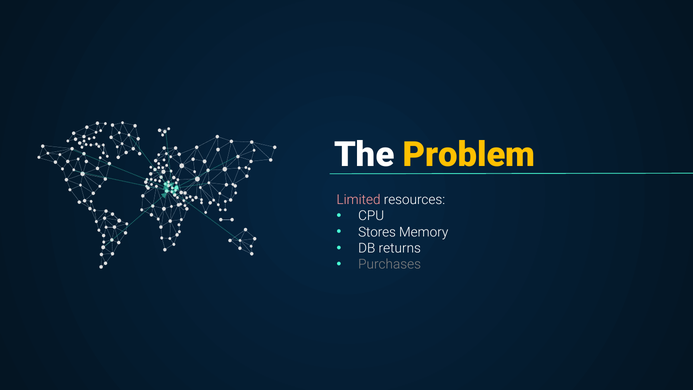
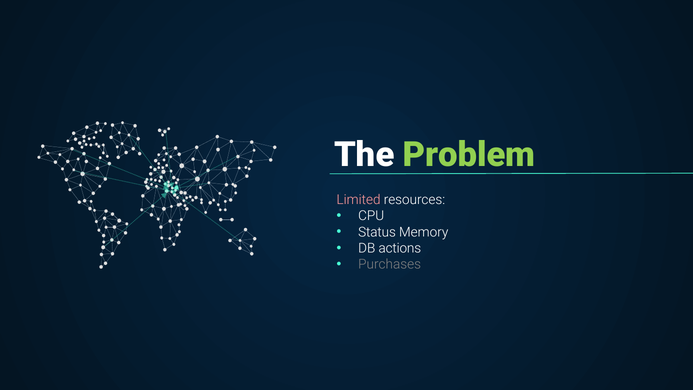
Problem colour: yellow -> light green
Stores: Stores -> Status
returns: returns -> actions
